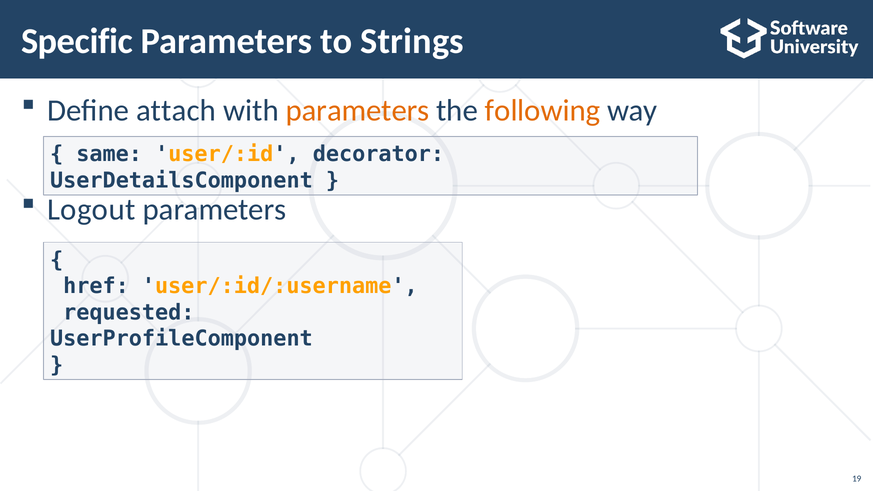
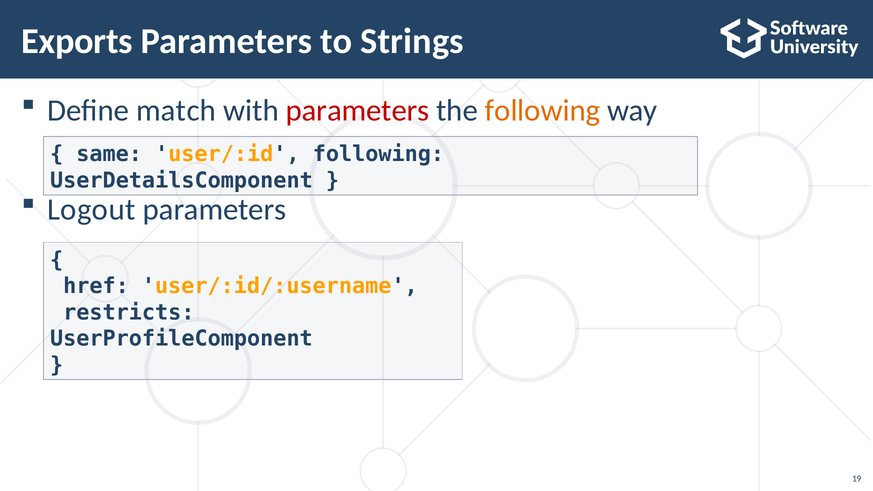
Specific: Specific -> Exports
attach: attach -> match
parameters at (358, 111) colour: orange -> red
user/:id decorator: decorator -> following
requested: requested -> restricts
